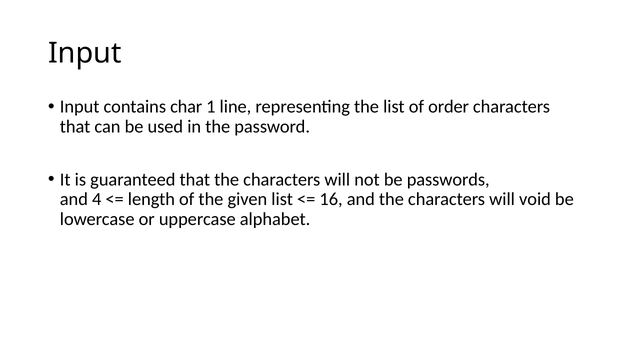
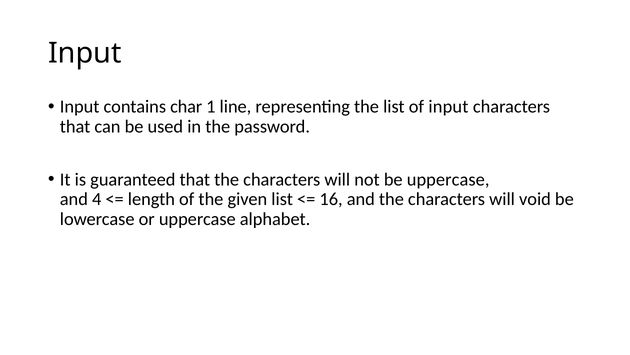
of order: order -> input
be passwords: passwords -> uppercase
